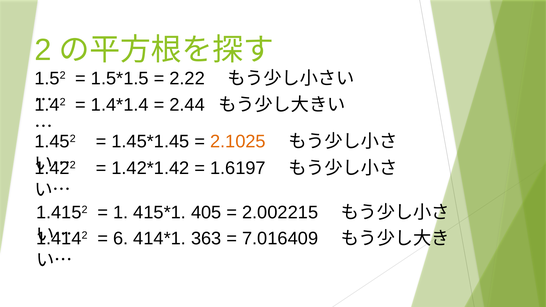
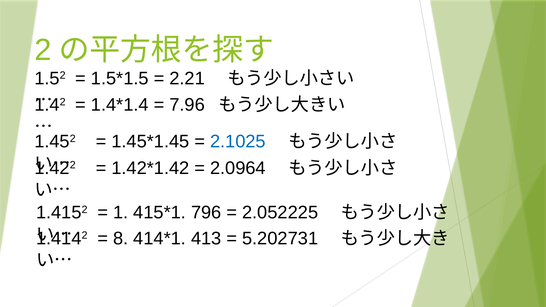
2.22: 2.22 -> 2.21
2.44: 2.44 -> 7.96
2.1025 colour: orange -> blue
1.6197: 1.6197 -> 2.0964
405: 405 -> 796
2.002215: 2.002215 -> 2.052225
6: 6 -> 8
363: 363 -> 413
7.016409: 7.016409 -> 5.202731
